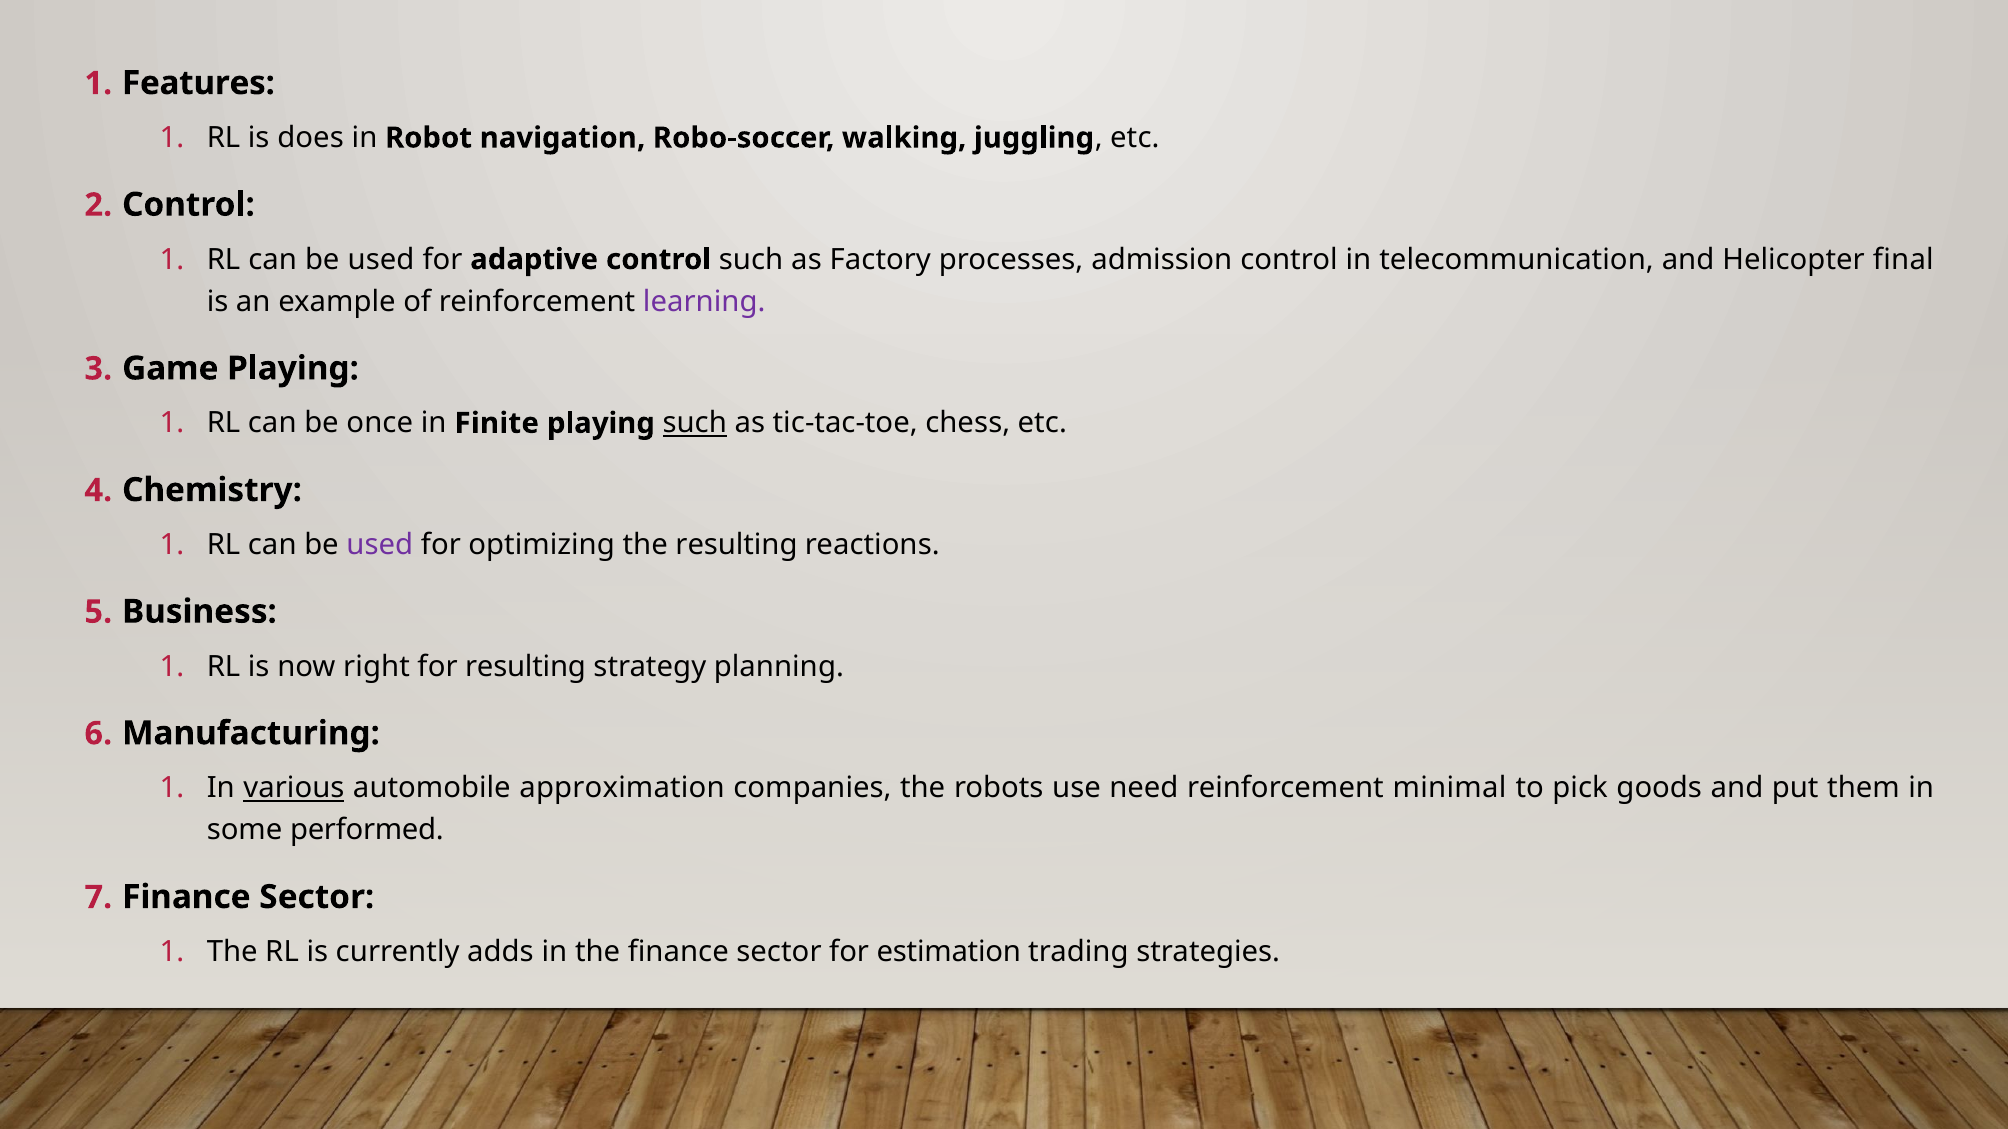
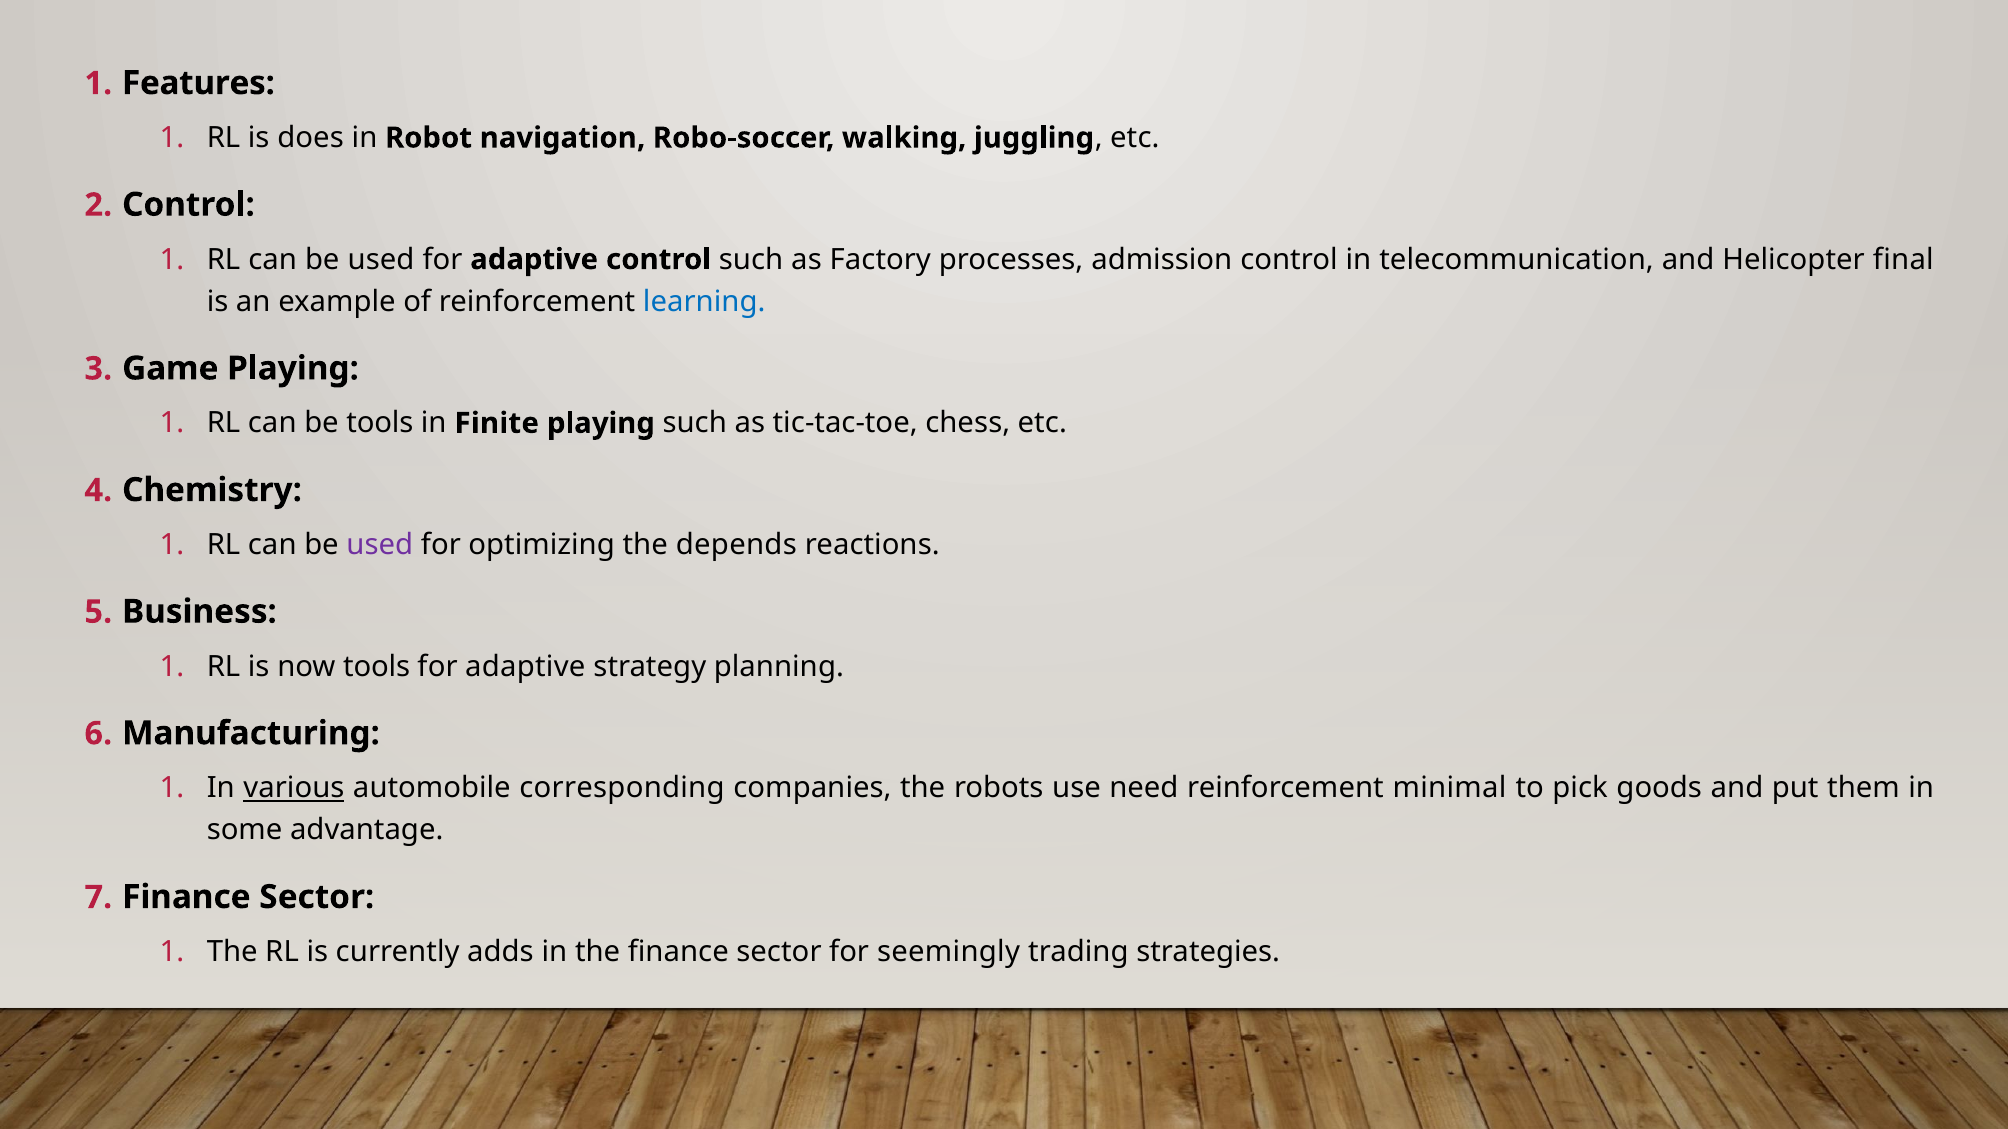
learning colour: purple -> blue
be once: once -> tools
such at (695, 423) underline: present -> none
the resulting: resulting -> depends
now right: right -> tools
resulting at (526, 667): resulting -> adaptive
approximation: approximation -> corresponding
performed: performed -> advantage
estimation: estimation -> seemingly
